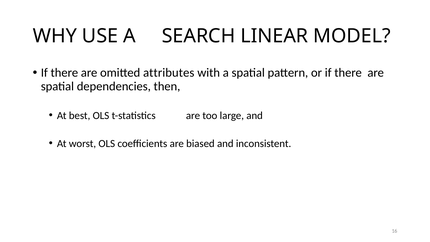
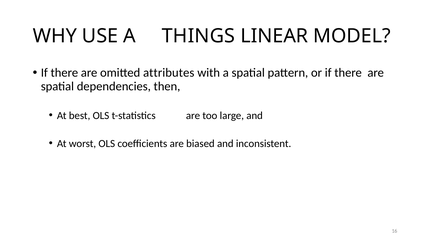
SEARCH: SEARCH -> THINGS
